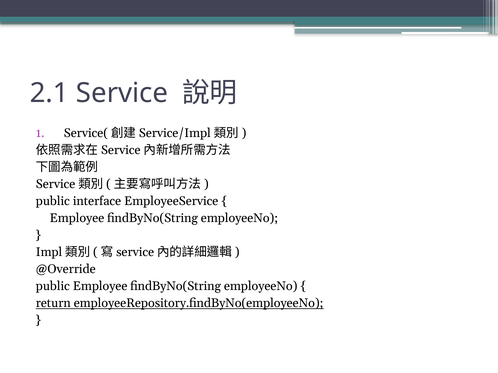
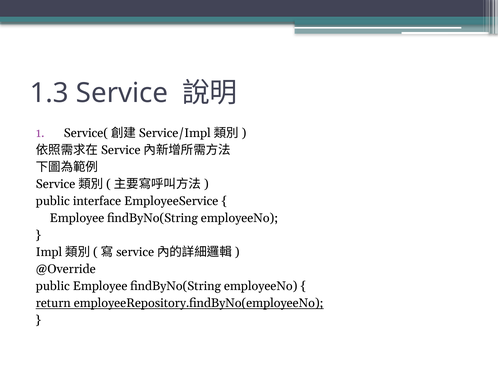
2.1: 2.1 -> 1.3
